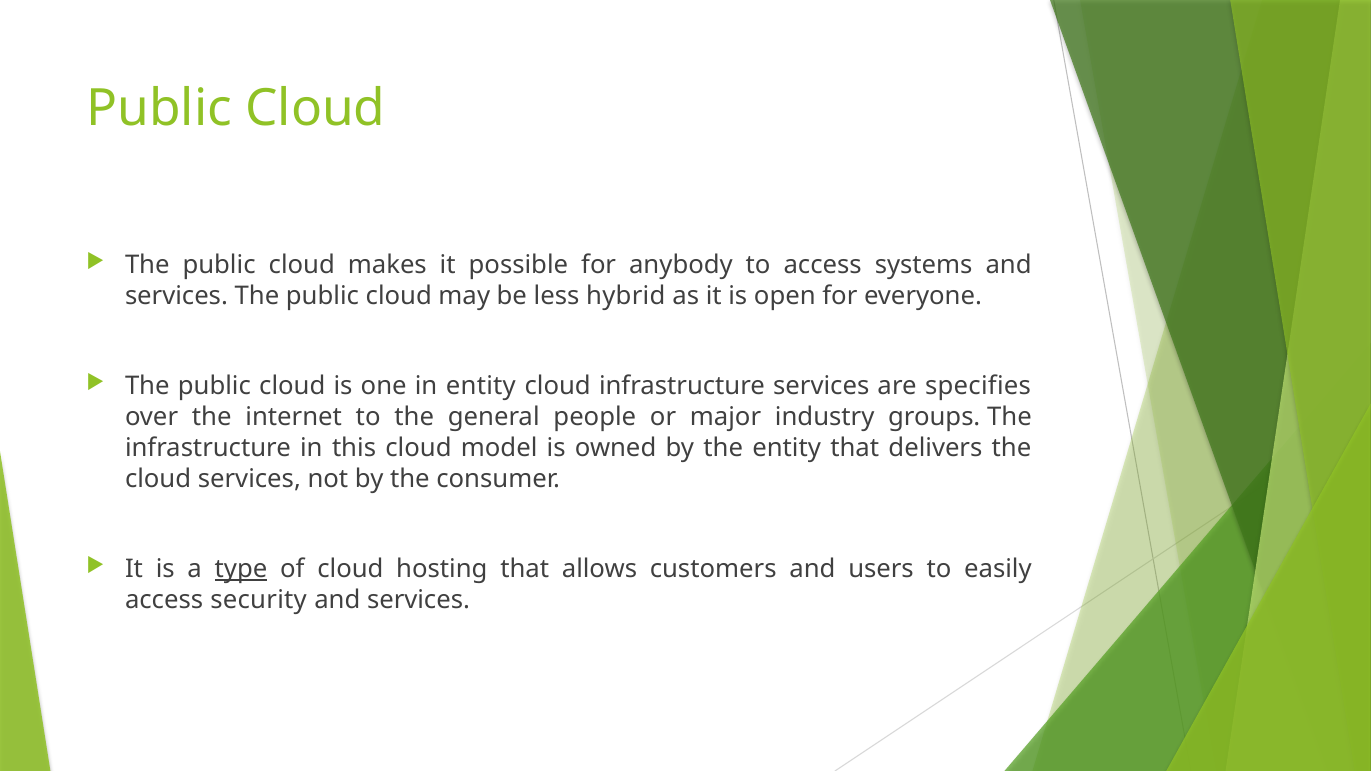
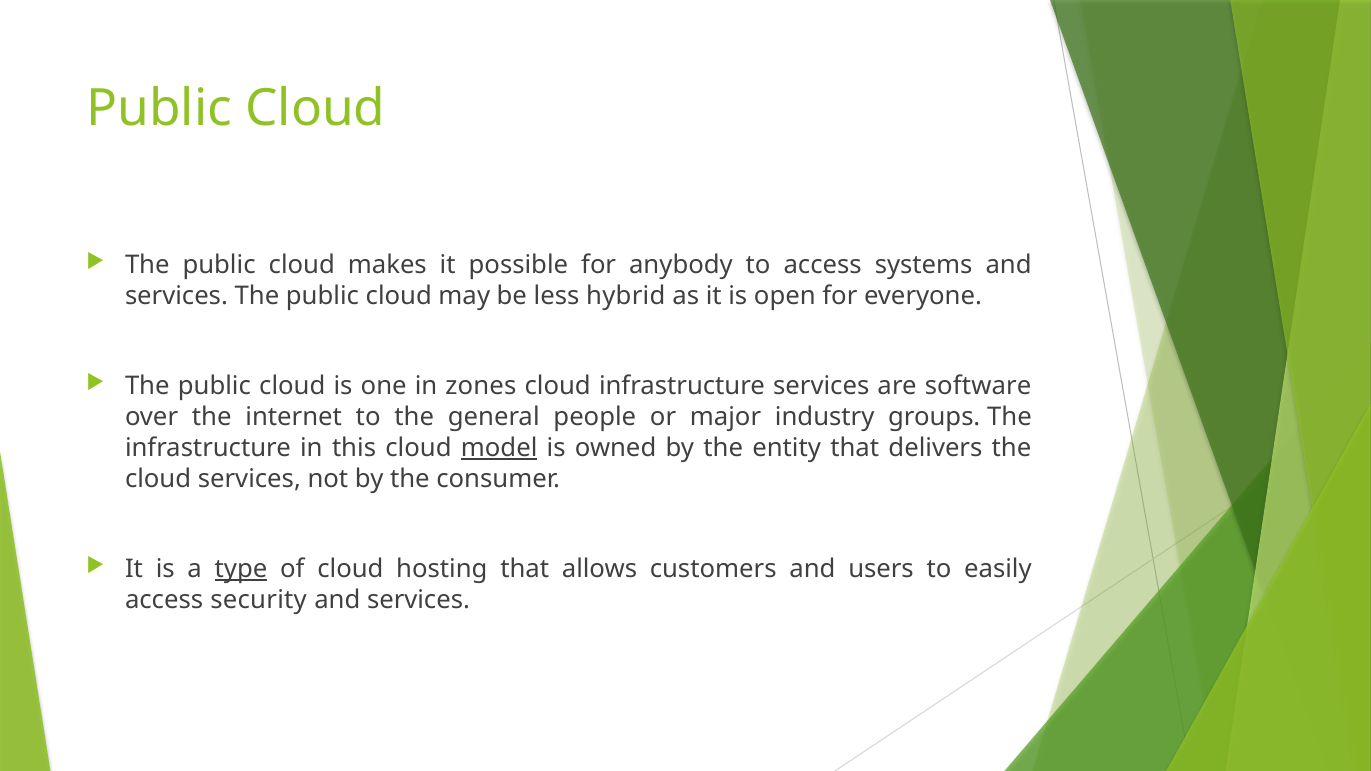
in entity: entity -> zones
specifies: specifies -> software
model underline: none -> present
